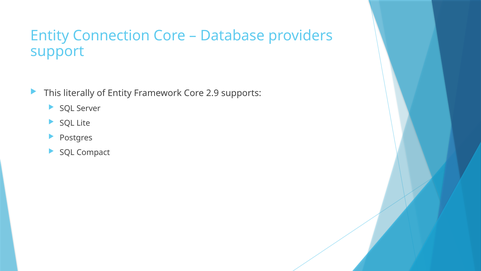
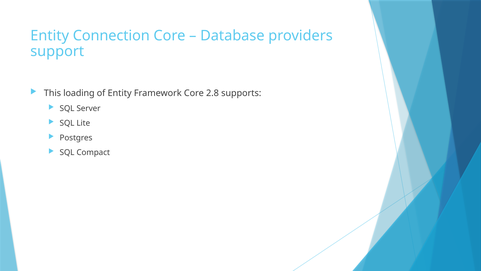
literally: literally -> loading
2.9: 2.9 -> 2.8
